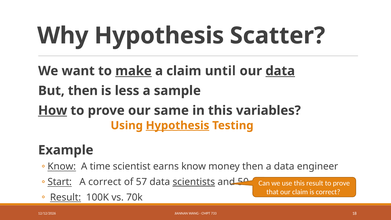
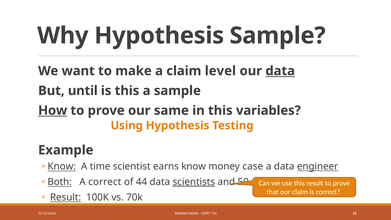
Hypothesis Scatter: Scatter -> Sample
make underline: present -> none
until: until -> level
But then: then -> until
is less: less -> this
Hypothesis at (178, 125) underline: present -> none
money then: then -> case
engineer underline: none -> present
Start: Start -> Both
57: 57 -> 44
